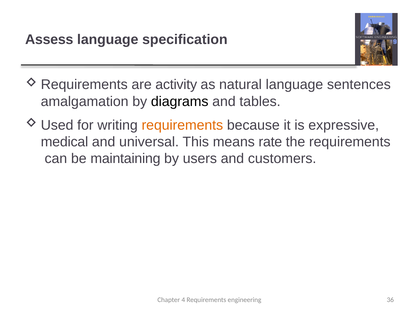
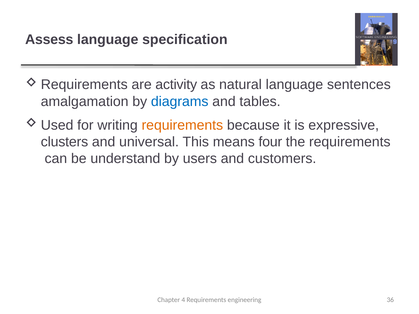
diagrams colour: black -> blue
medical: medical -> clusters
rate: rate -> four
maintaining: maintaining -> understand
